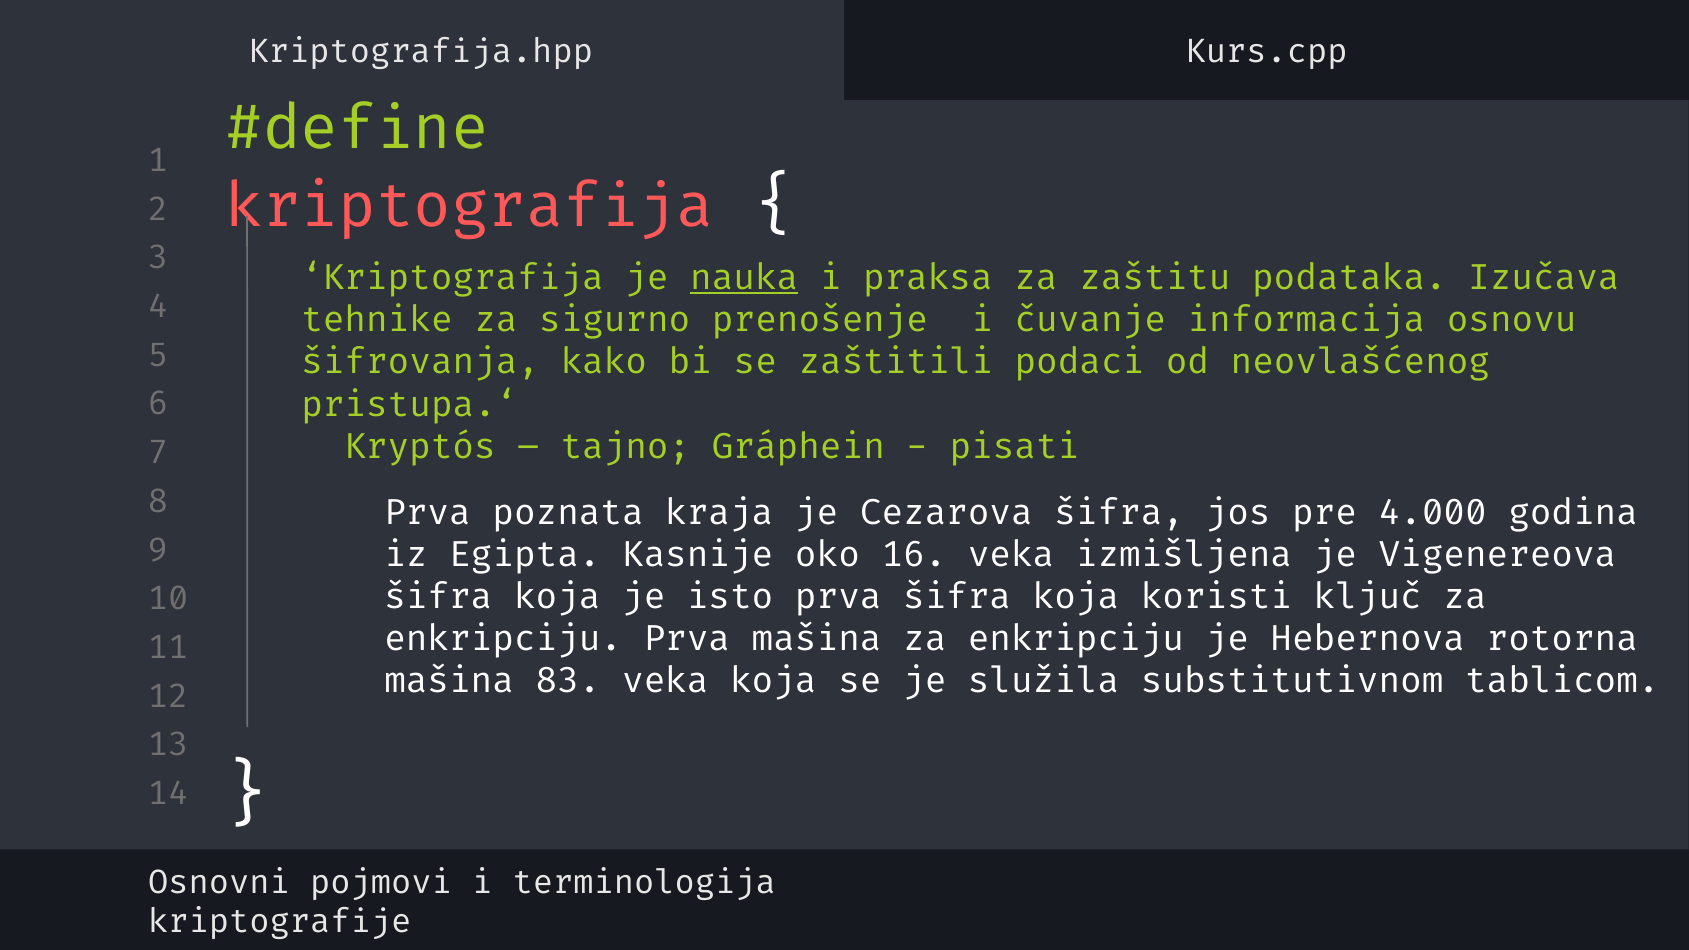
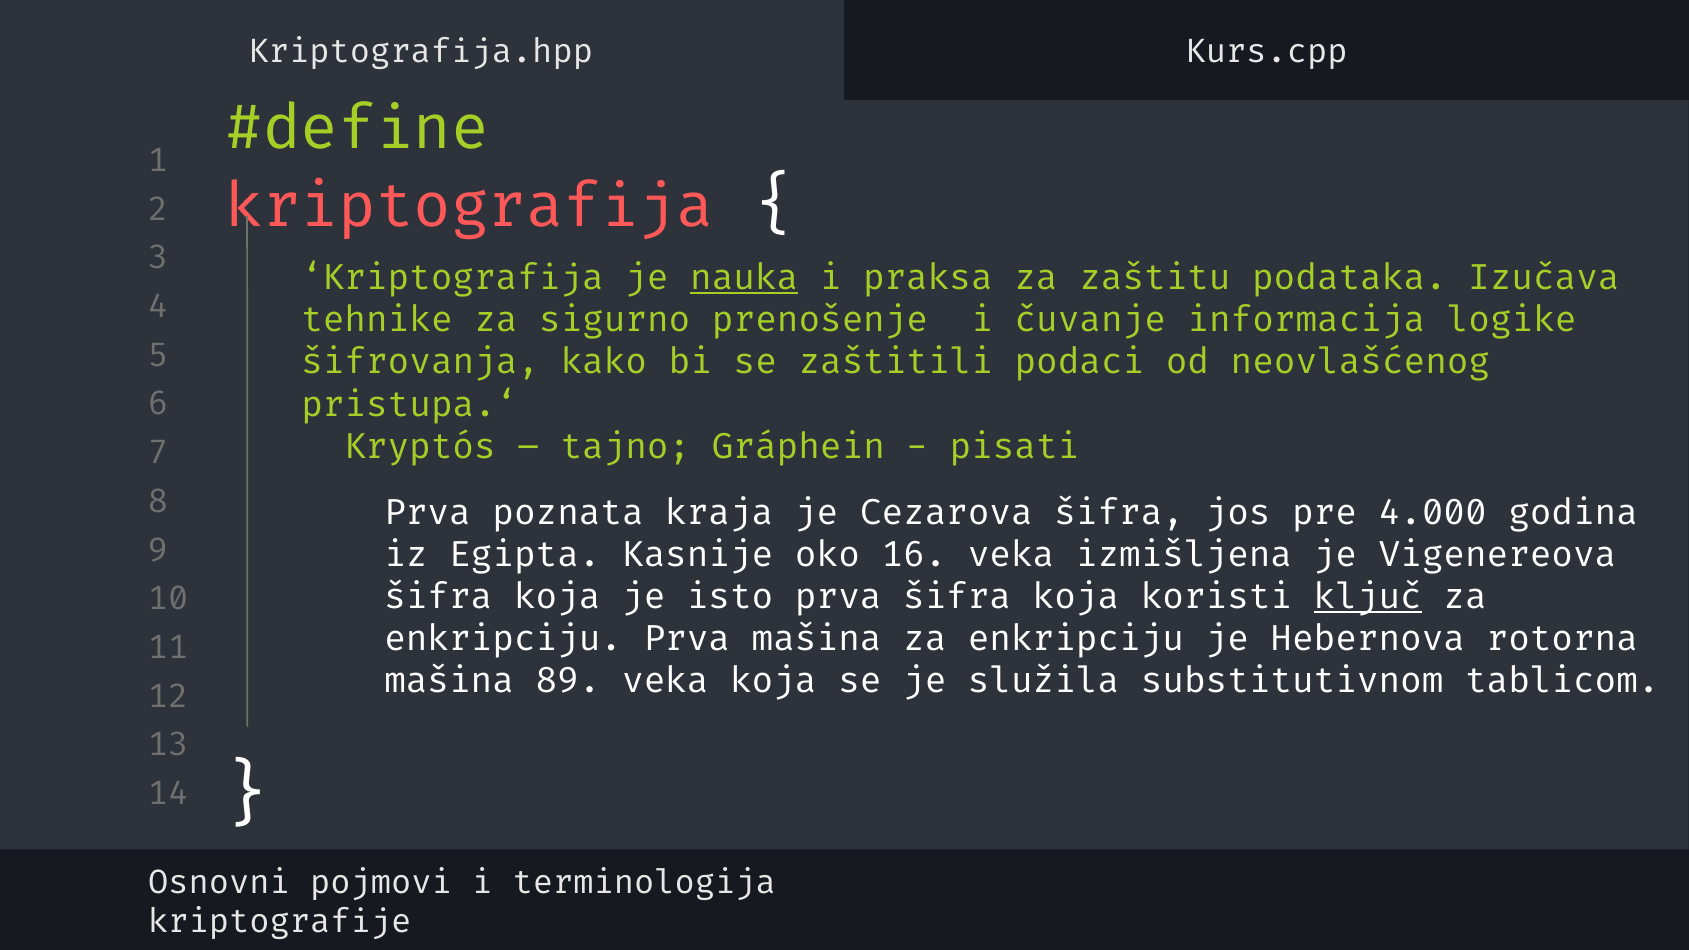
osnovu: osnovu -> logike
ključ underline: none -> present
83: 83 -> 89
